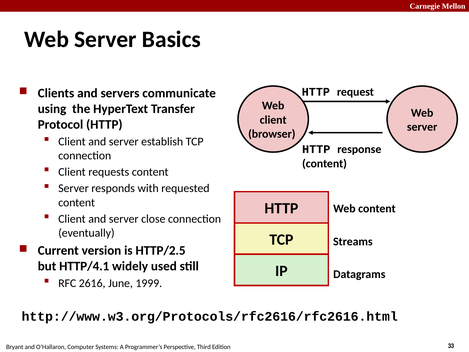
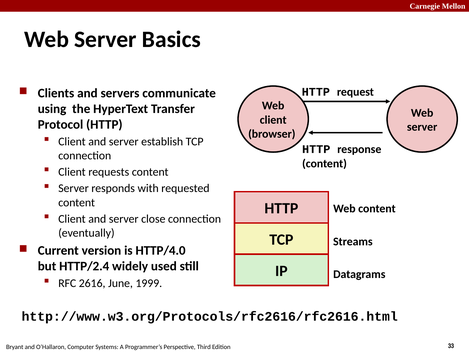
HTTP/2.5: HTTP/2.5 -> HTTP/4.0
HTTP/4.1: HTTP/4.1 -> HTTP/2.4
